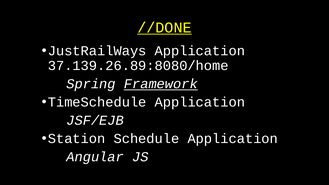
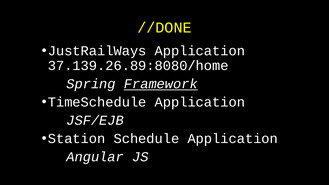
//DONE underline: present -> none
